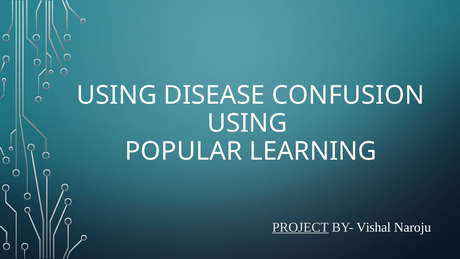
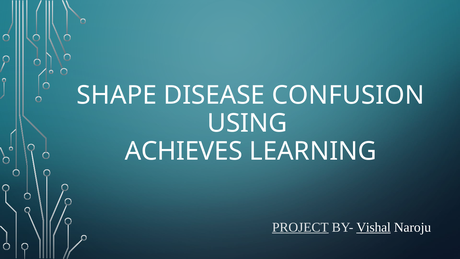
USING at (117, 95): USING -> SHAPE
POPULAR: POPULAR -> ACHIEVES
Vishal underline: none -> present
